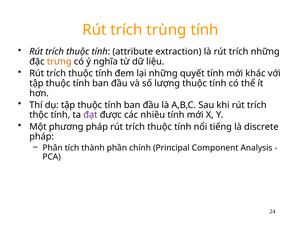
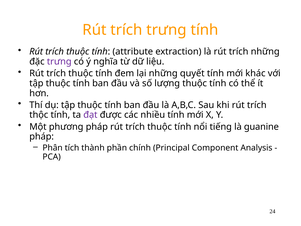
trích trùng: trùng -> trưng
trưng at (59, 61) colour: orange -> purple
discrete: discrete -> guanine
